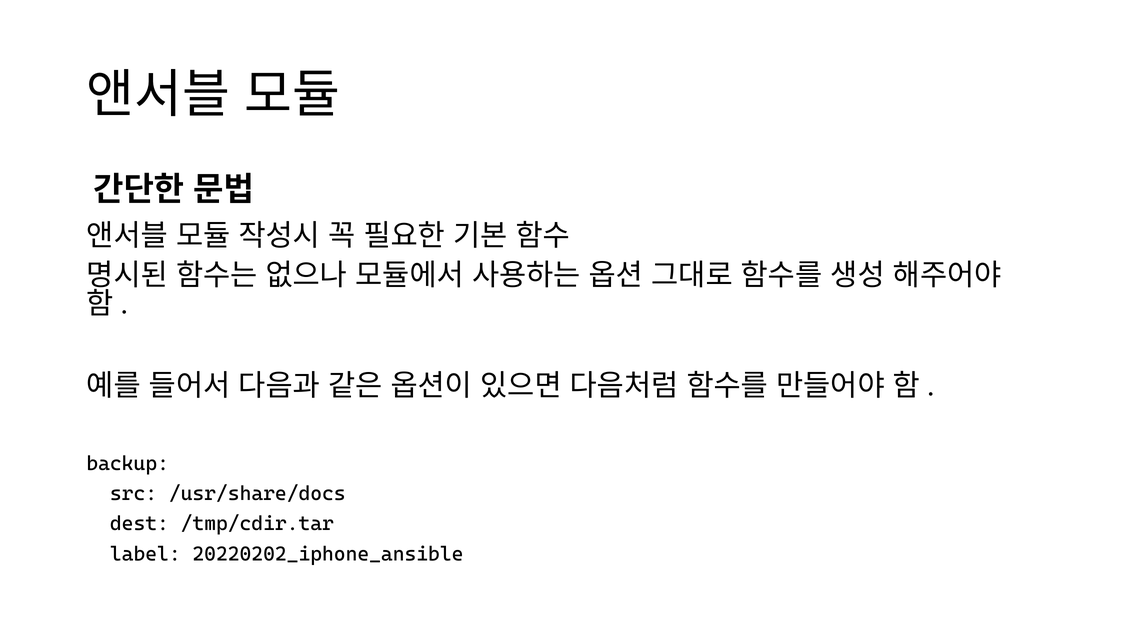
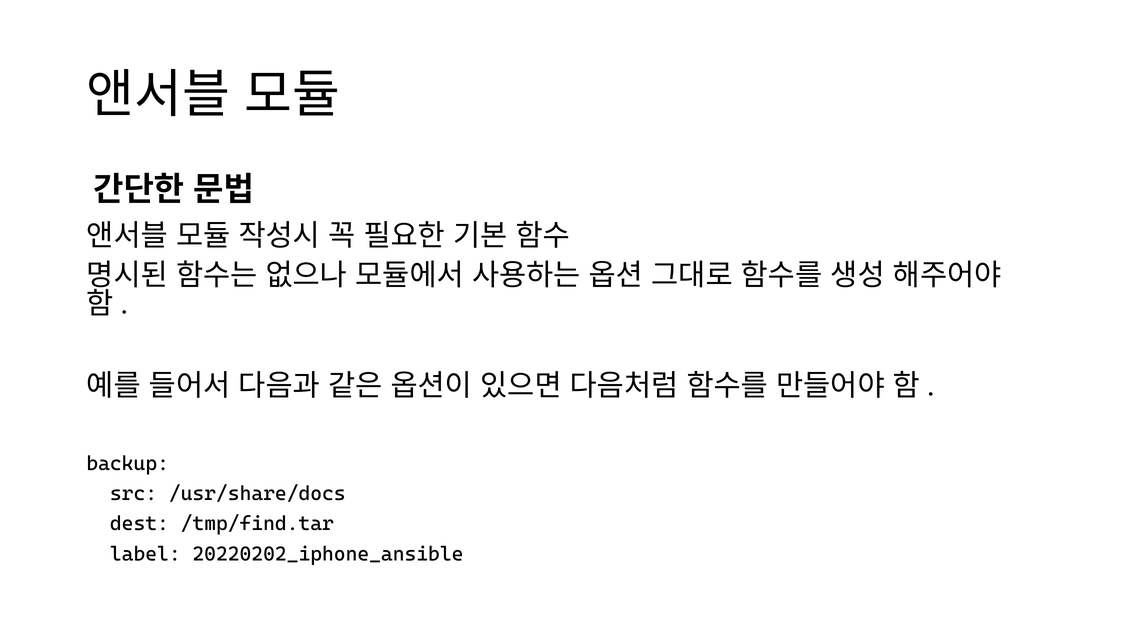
/tmp/cdir.tar: /tmp/cdir.tar -> /tmp/find.tar
